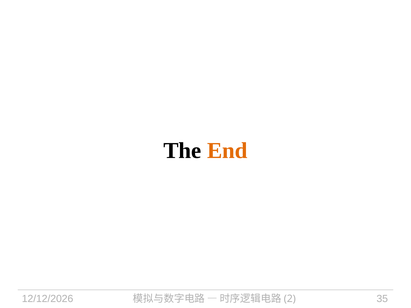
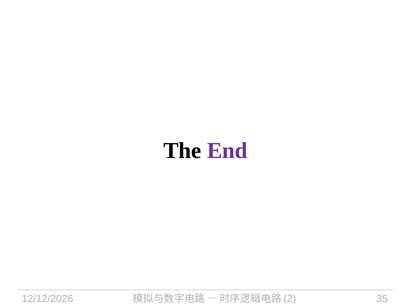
End colour: orange -> purple
